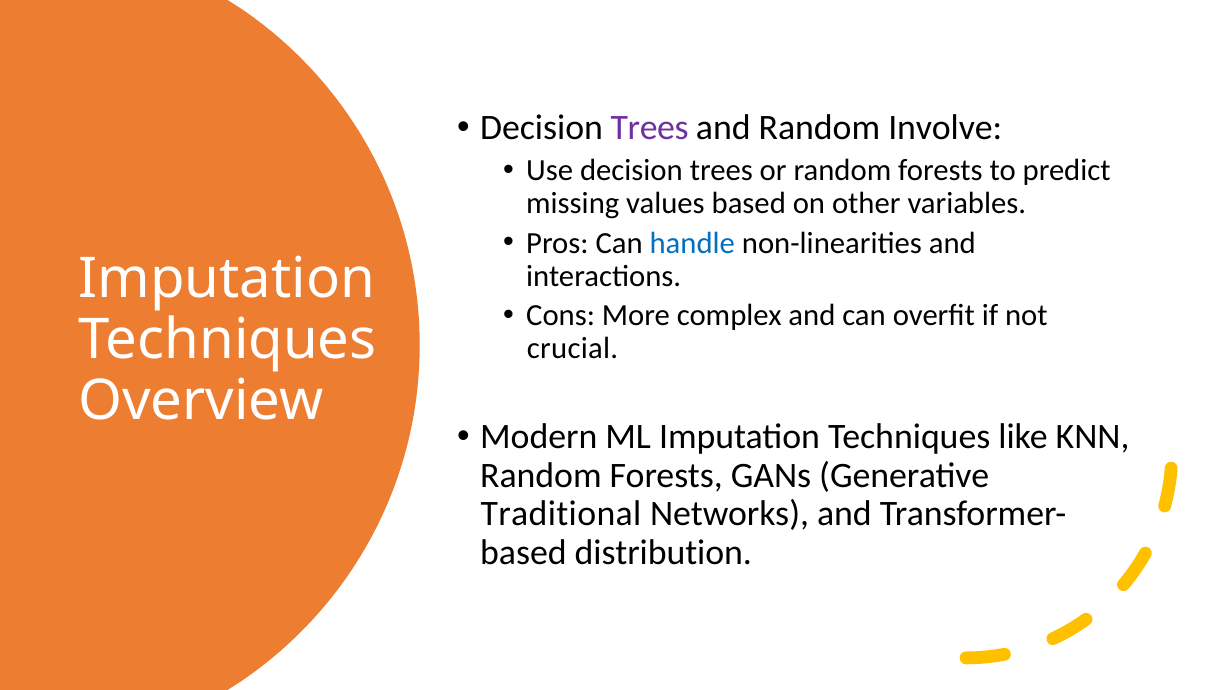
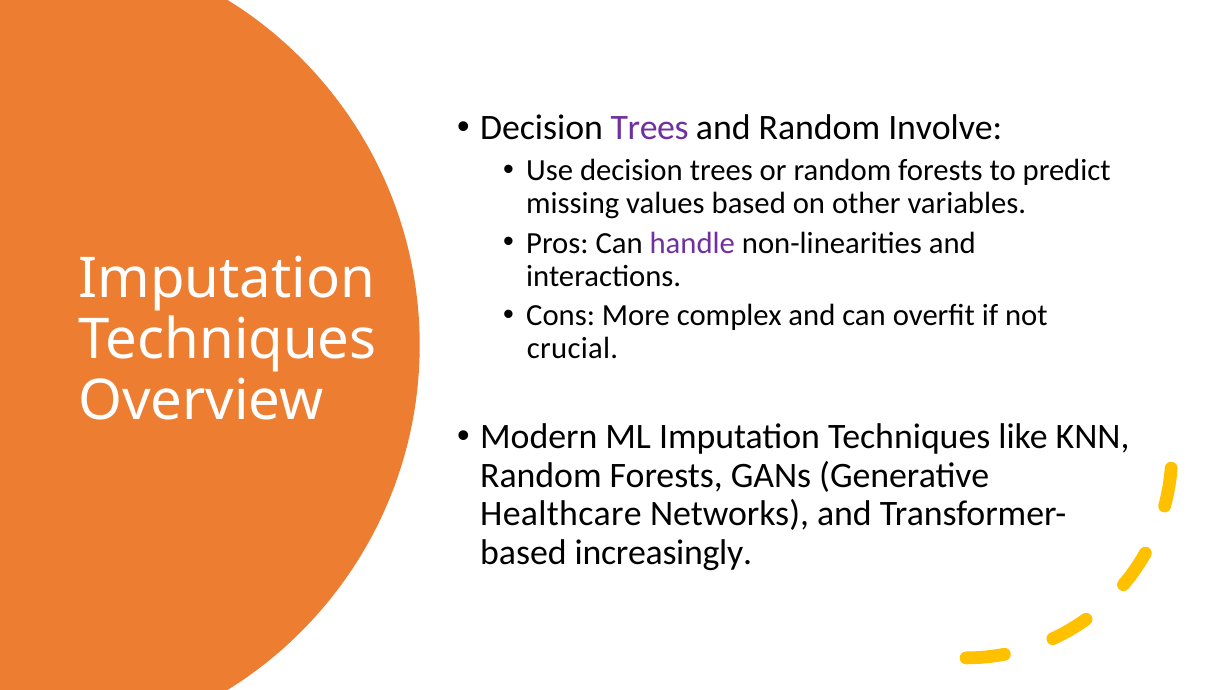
handle colour: blue -> purple
Traditional: Traditional -> Healthcare
distribution: distribution -> increasingly
